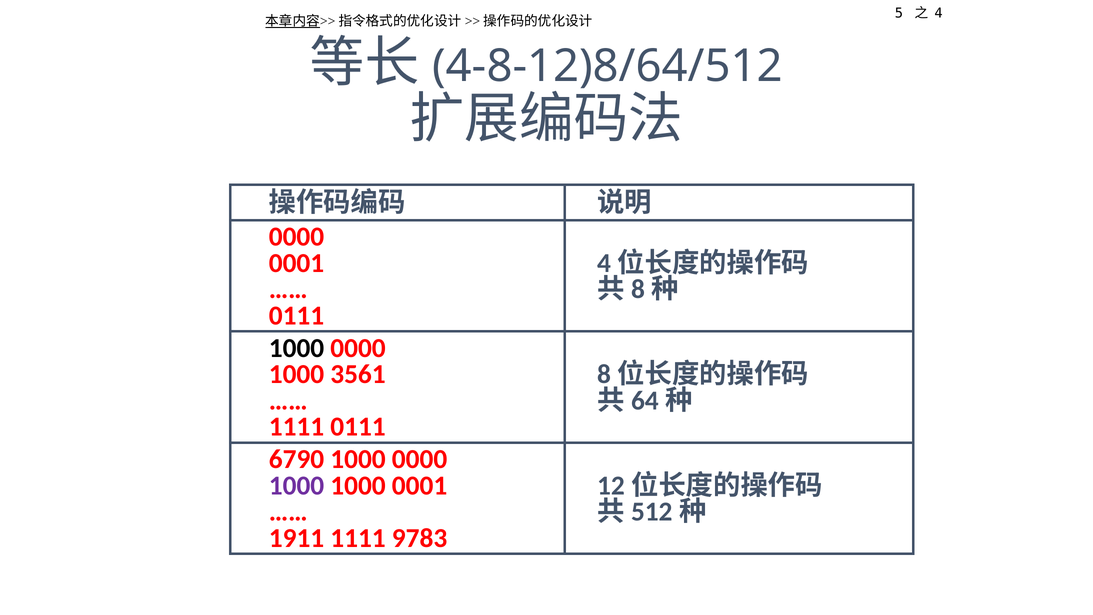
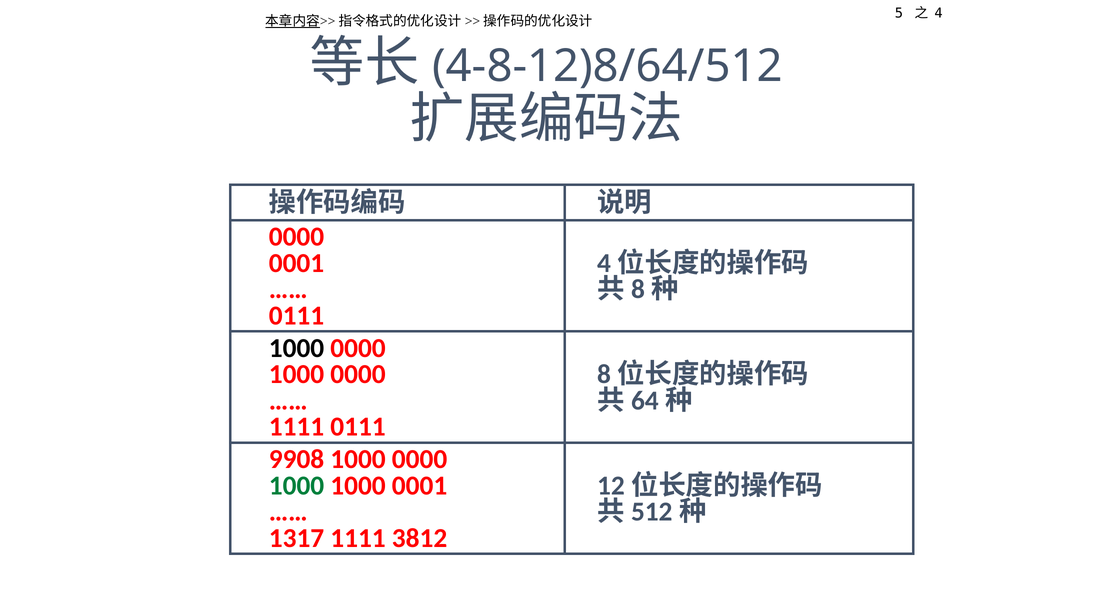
3561 at (358, 374): 3561 -> 0000
6790: 6790 -> 9908
1000 at (297, 485) colour: purple -> green
1911: 1911 -> 1317
9783: 9783 -> 3812
